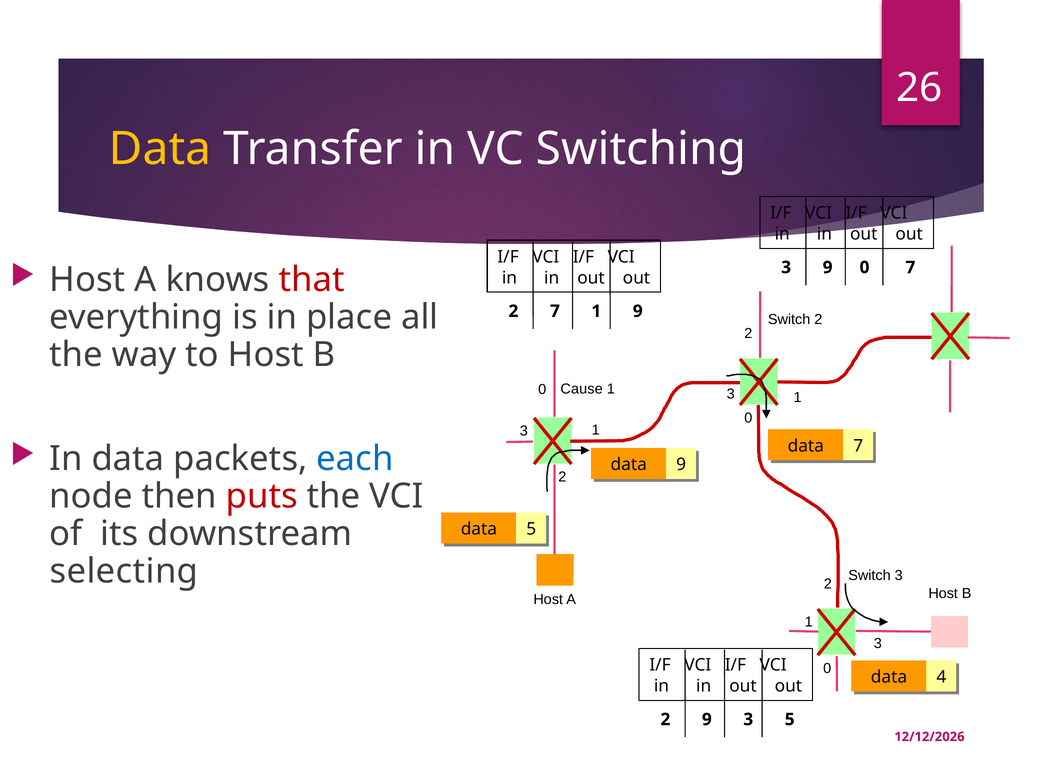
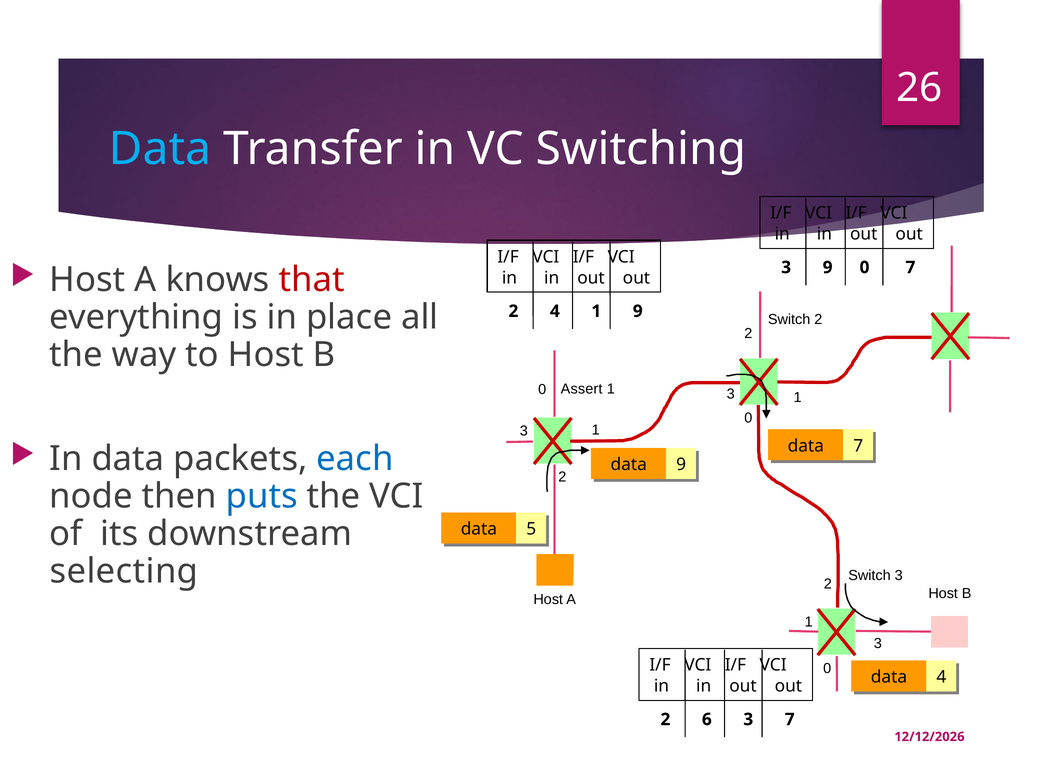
Data at (160, 149) colour: yellow -> light blue
2 7: 7 -> 4
Cause: Cause -> Assert
puts colour: red -> blue
2 9: 9 -> 6
3 5: 5 -> 7
